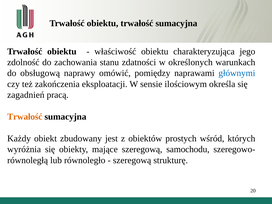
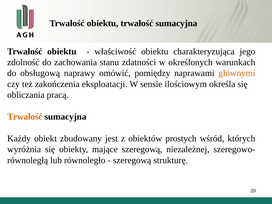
głównymi colour: blue -> orange
zagadnień: zagadnień -> obliczania
samochodu: samochodu -> niezależnej
